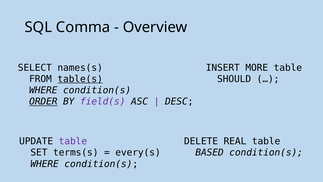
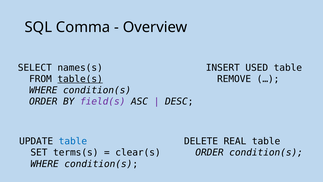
MORE: MORE -> USED
SHOULD: SHOULD -> REMOVE
ORDER at (43, 101) underline: present -> none
table at (73, 141) colour: purple -> blue
every(s: every(s -> clear(s
BASED at (210, 152): BASED -> ORDER
